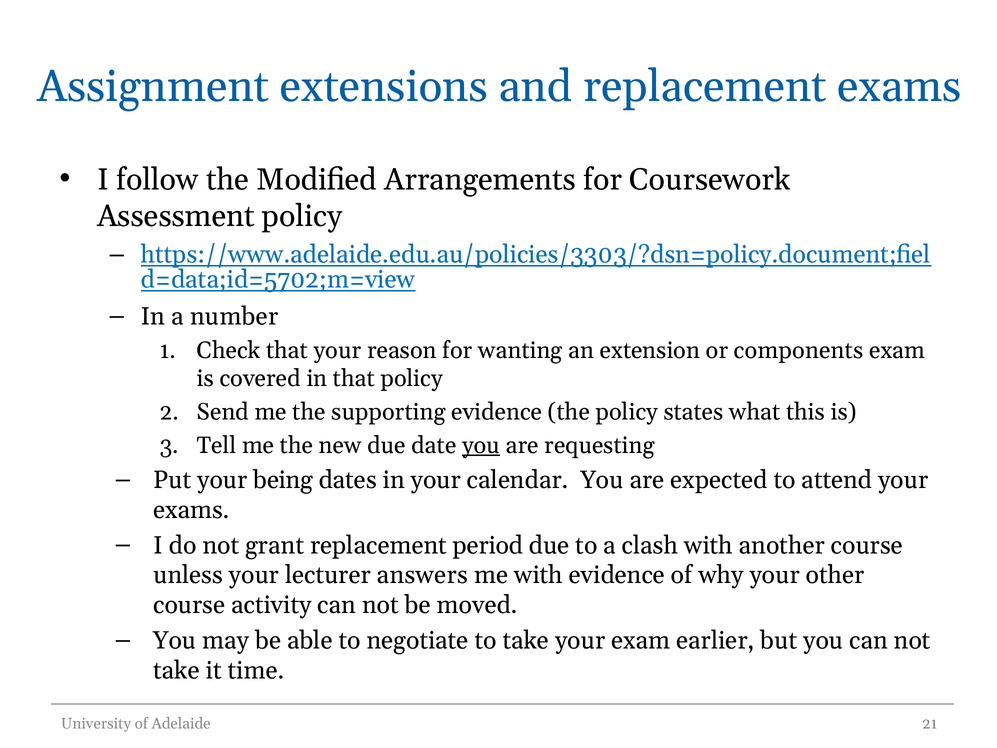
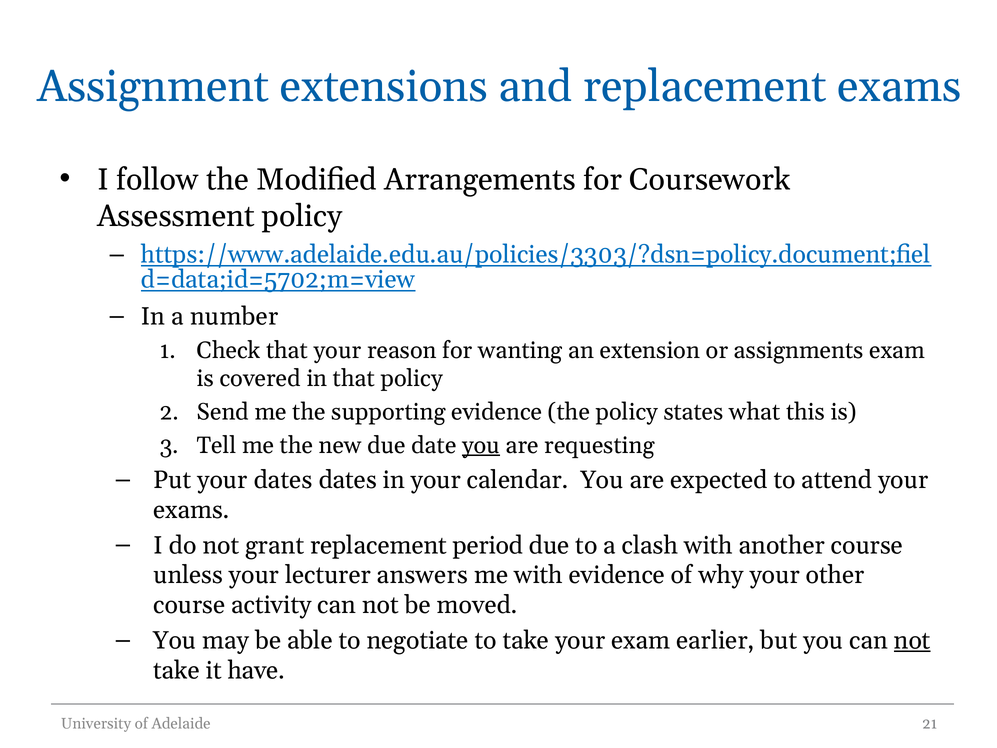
components: components -> assignments
your being: being -> dates
not at (912, 640) underline: none -> present
time: time -> have
